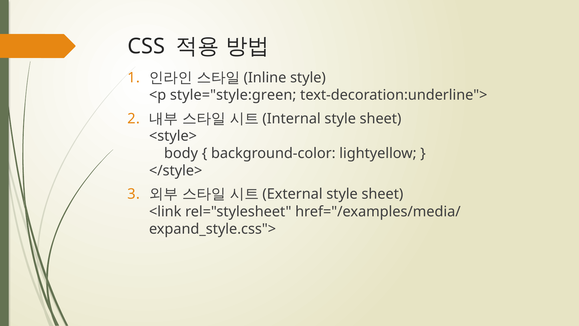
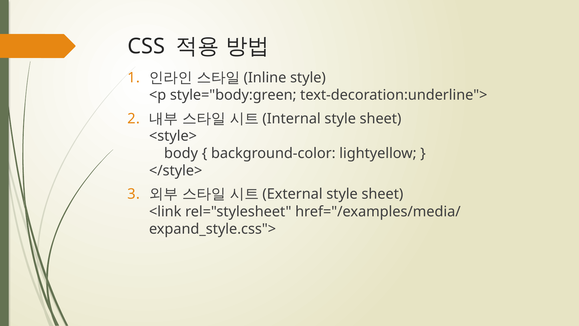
style="style:green: style="style:green -> style="body:green
